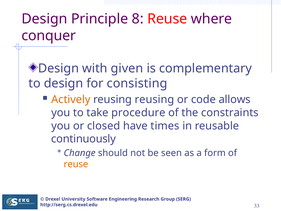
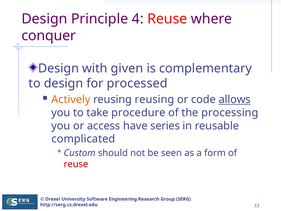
8: 8 -> 4
consisting: consisting -> processed
allows underline: none -> present
constraints: constraints -> processing
closed: closed -> access
times: times -> series
continuously: continuously -> complicated
Change: Change -> Custom
reuse at (76, 164) colour: orange -> red
